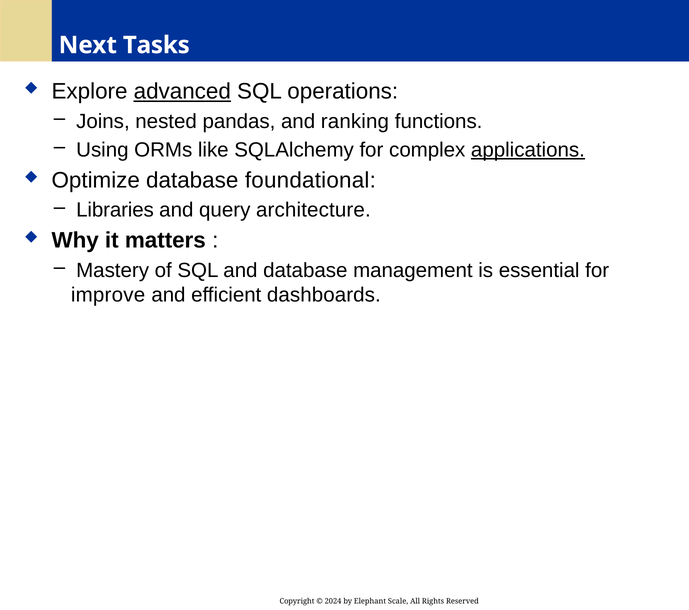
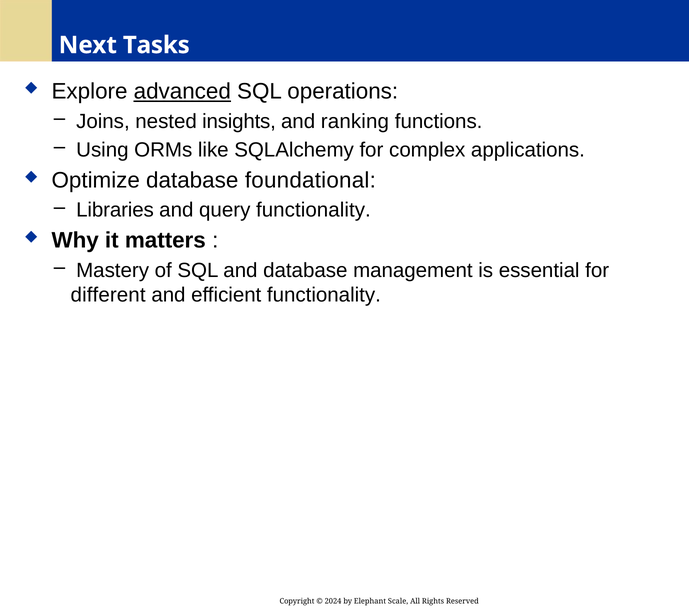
pandas: pandas -> insights
applications underline: present -> none
query architecture: architecture -> functionality
improve: improve -> different
efficient dashboards: dashboards -> functionality
